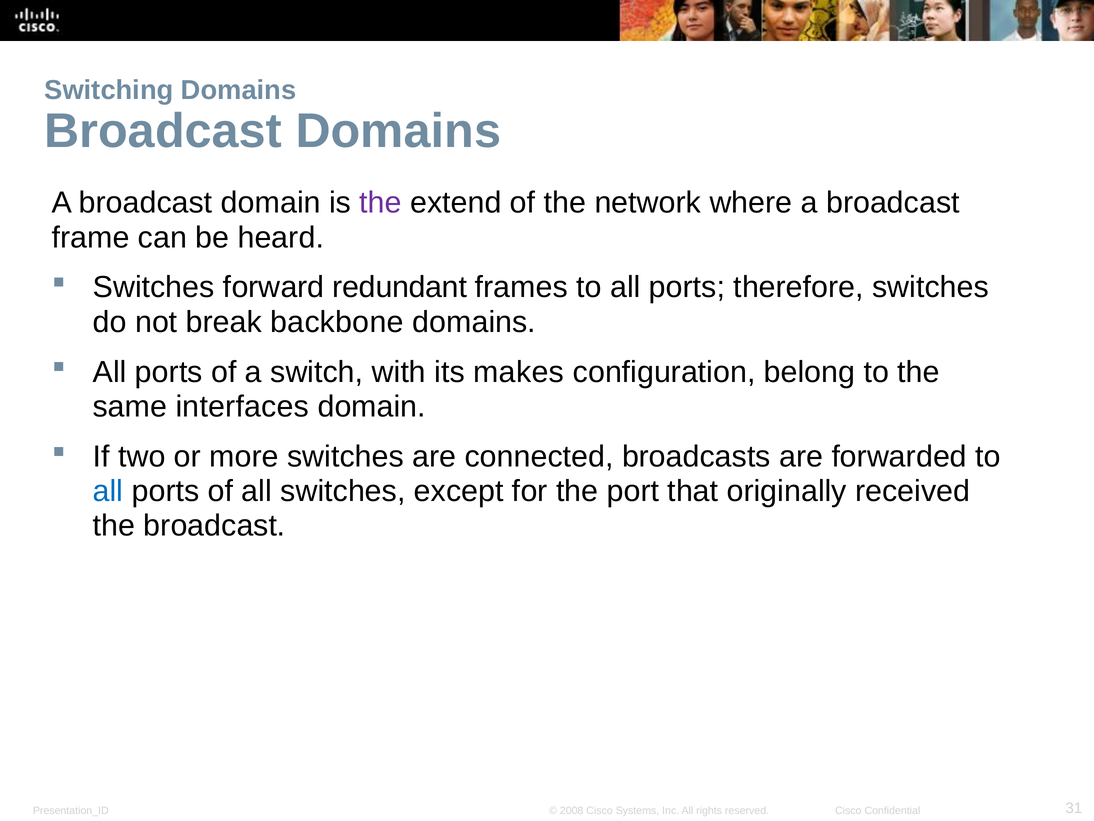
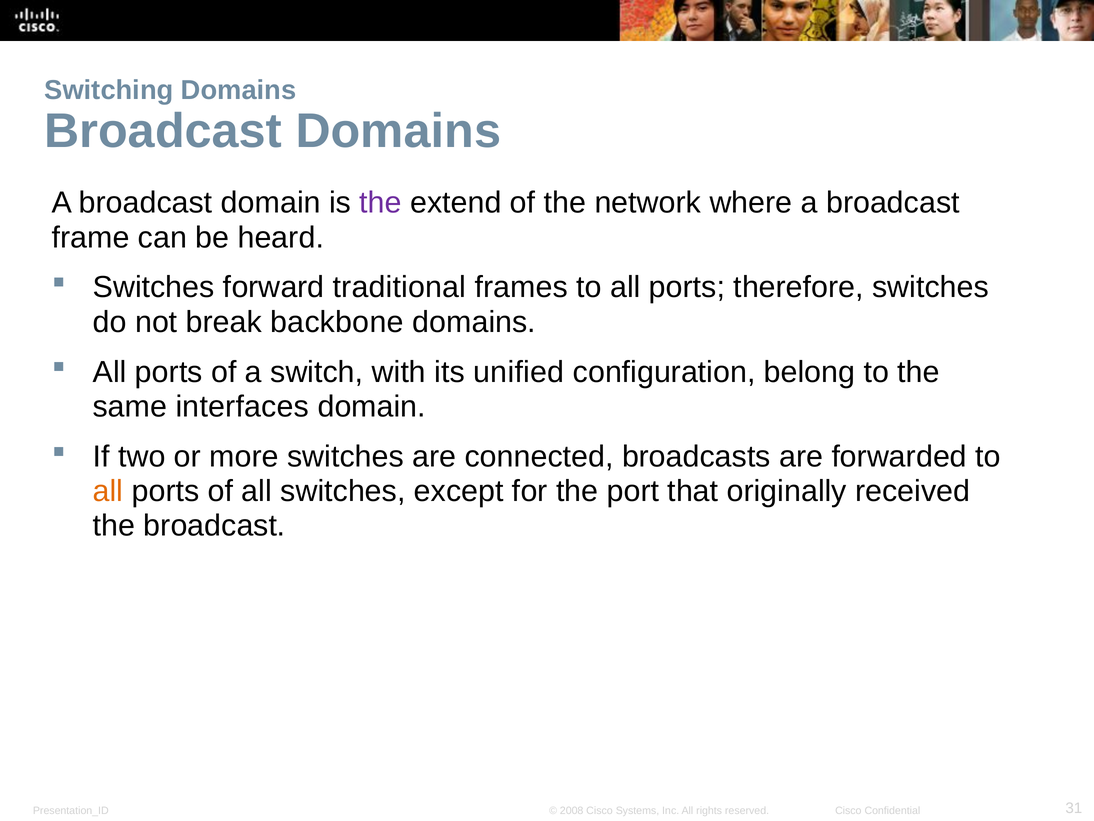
redundant: redundant -> traditional
makes: makes -> unified
all at (108, 491) colour: blue -> orange
